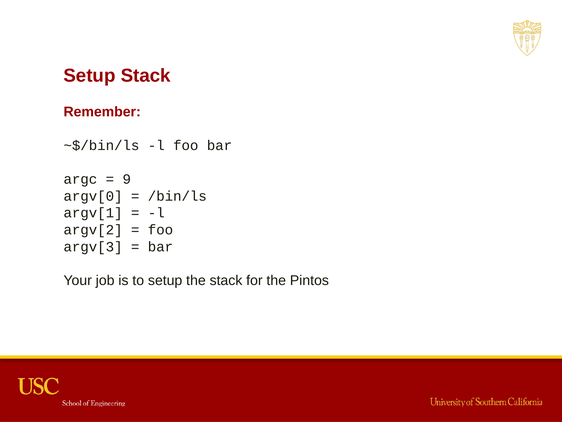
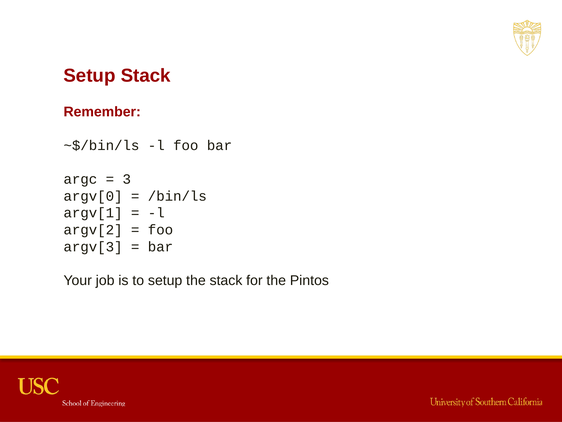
9: 9 -> 3
